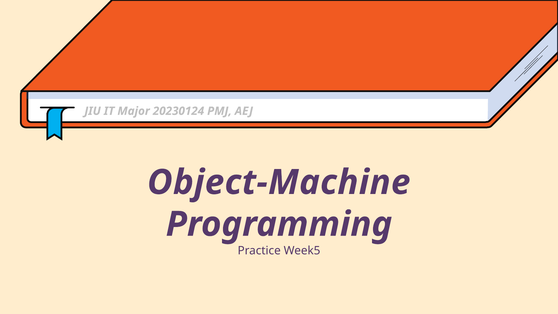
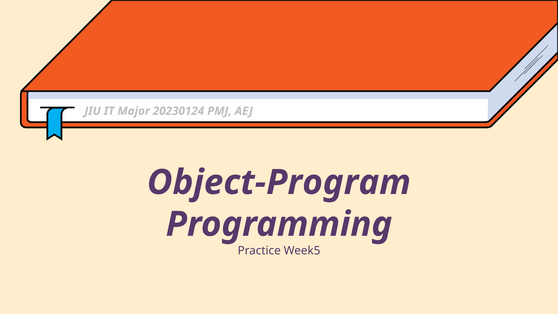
Object-Machine: Object-Machine -> Object-Program
